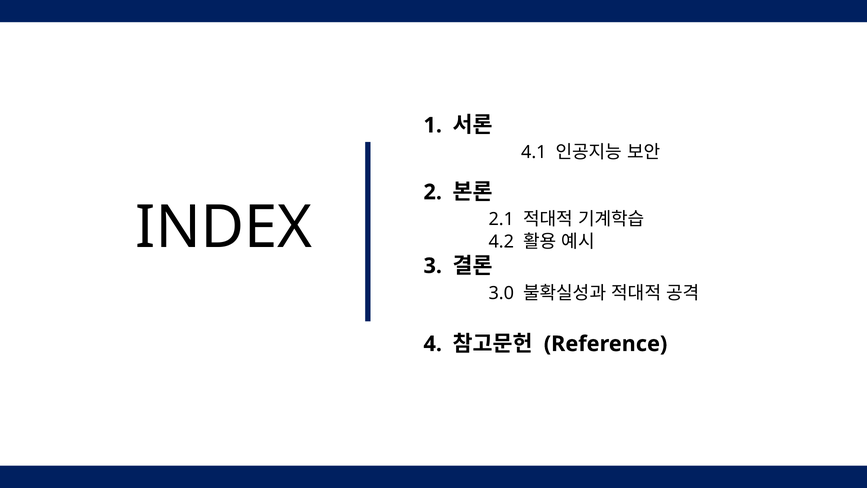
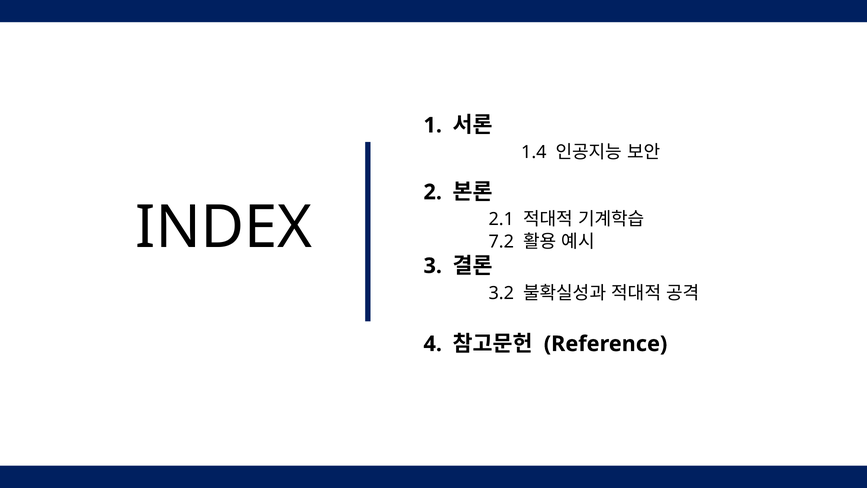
4.1: 4.1 -> 1.4
4.2: 4.2 -> 7.2
3.0: 3.0 -> 3.2
